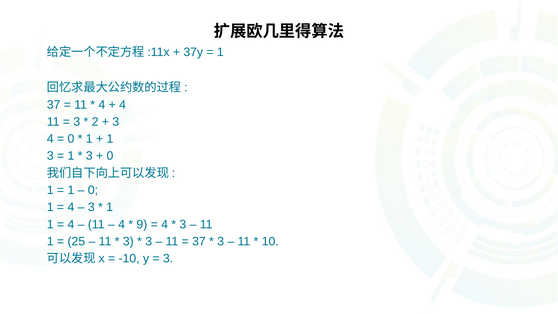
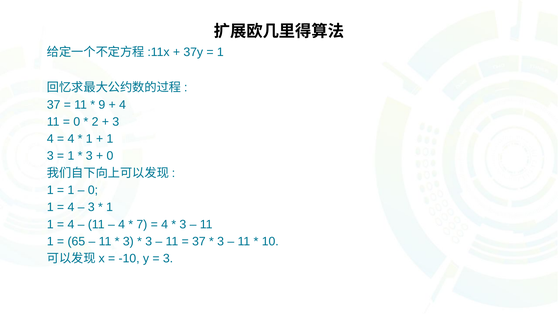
4 at (102, 105): 4 -> 9
3 at (77, 122): 3 -> 0
0 at (71, 139): 0 -> 4
9: 9 -> 7
25: 25 -> 65
